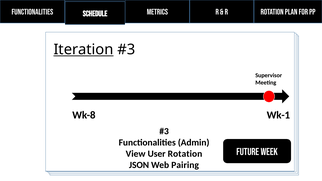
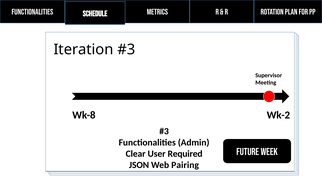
Iteration underline: present -> none
Wk-1: Wk-1 -> Wk-2
View: View -> Clear
User Rotation: Rotation -> Required
